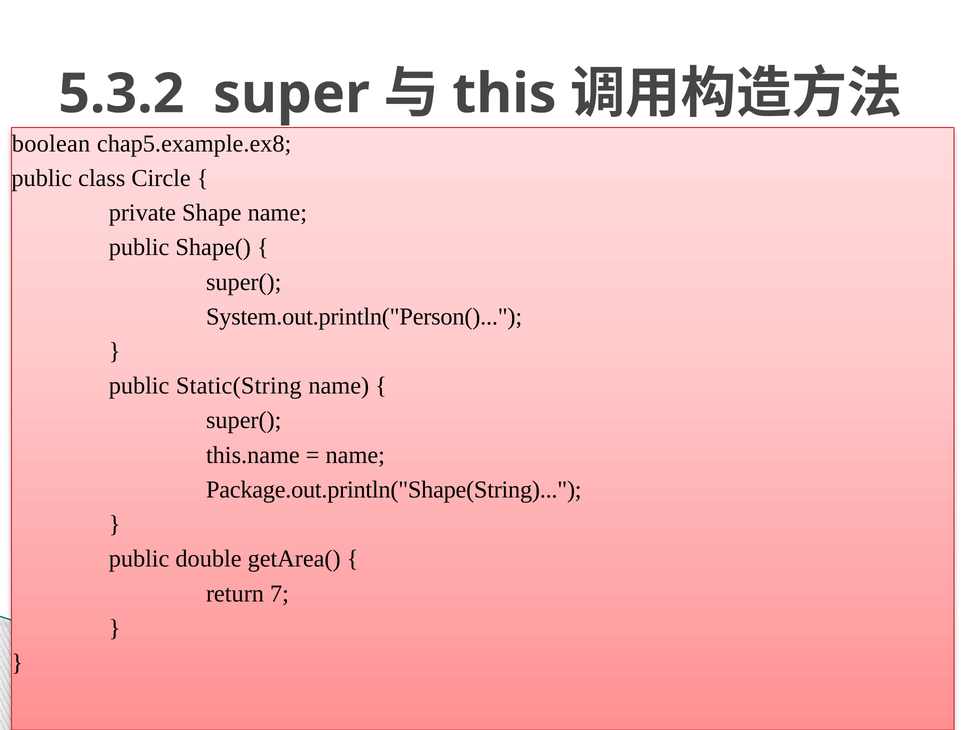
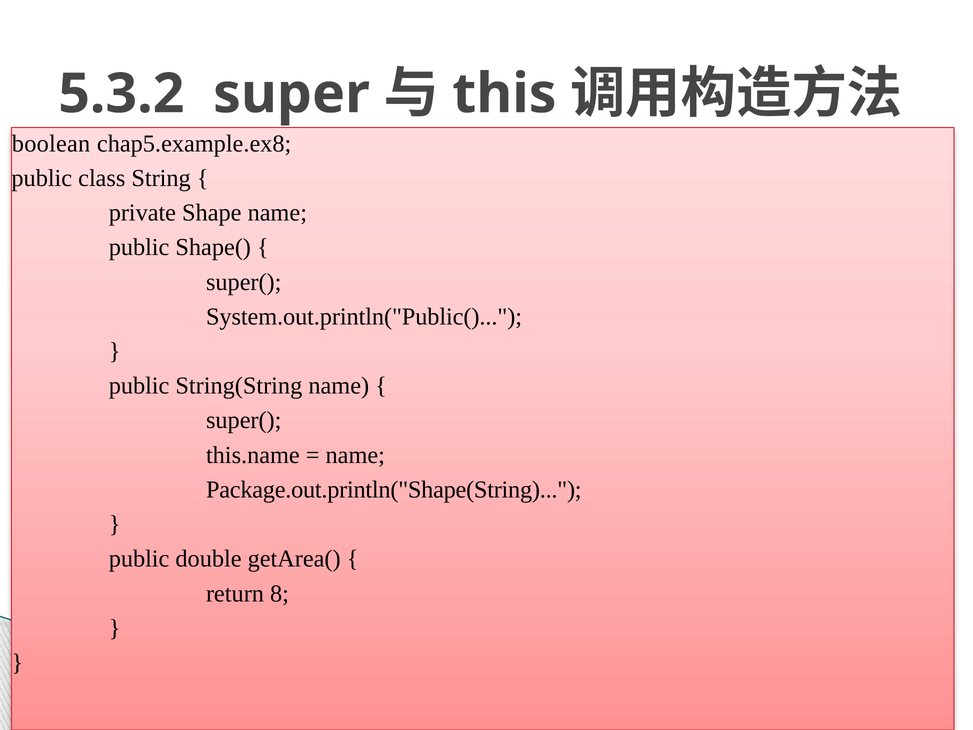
Circle: Circle -> String
System.out.println("Person(: System.out.println("Person( -> System.out.println("Public(
Static(String: Static(String -> String(String
7: 7 -> 8
